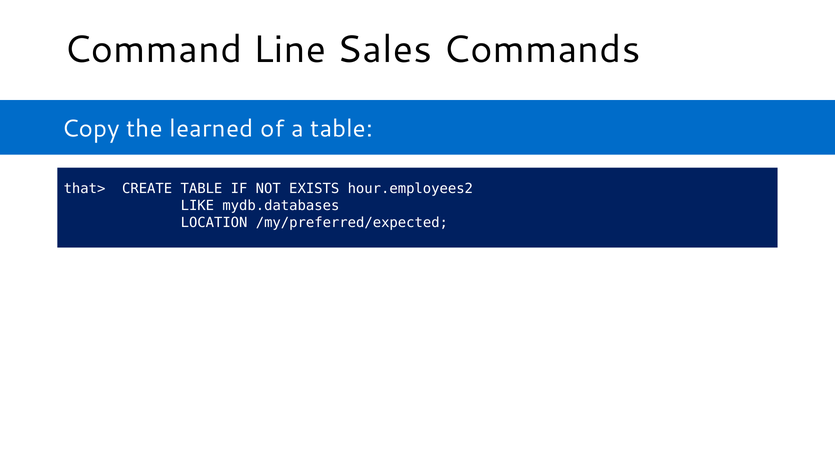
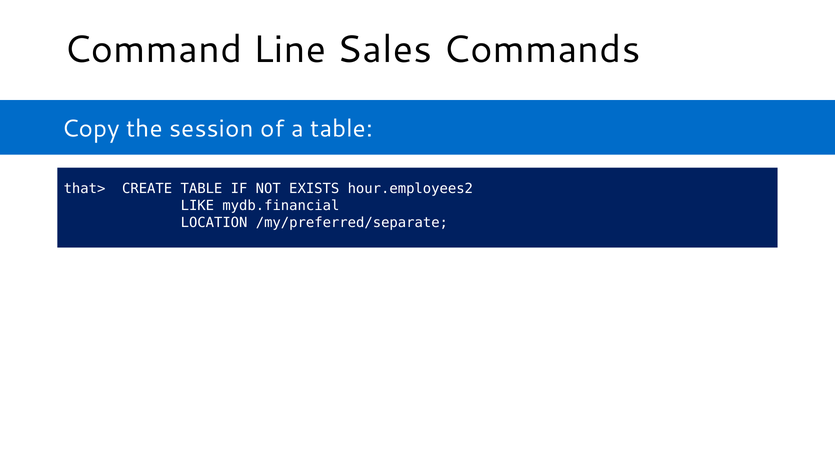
learned: learned -> session
mydb.databases: mydb.databases -> mydb.financial
/my/preferred/expected: /my/preferred/expected -> /my/preferred/separate
